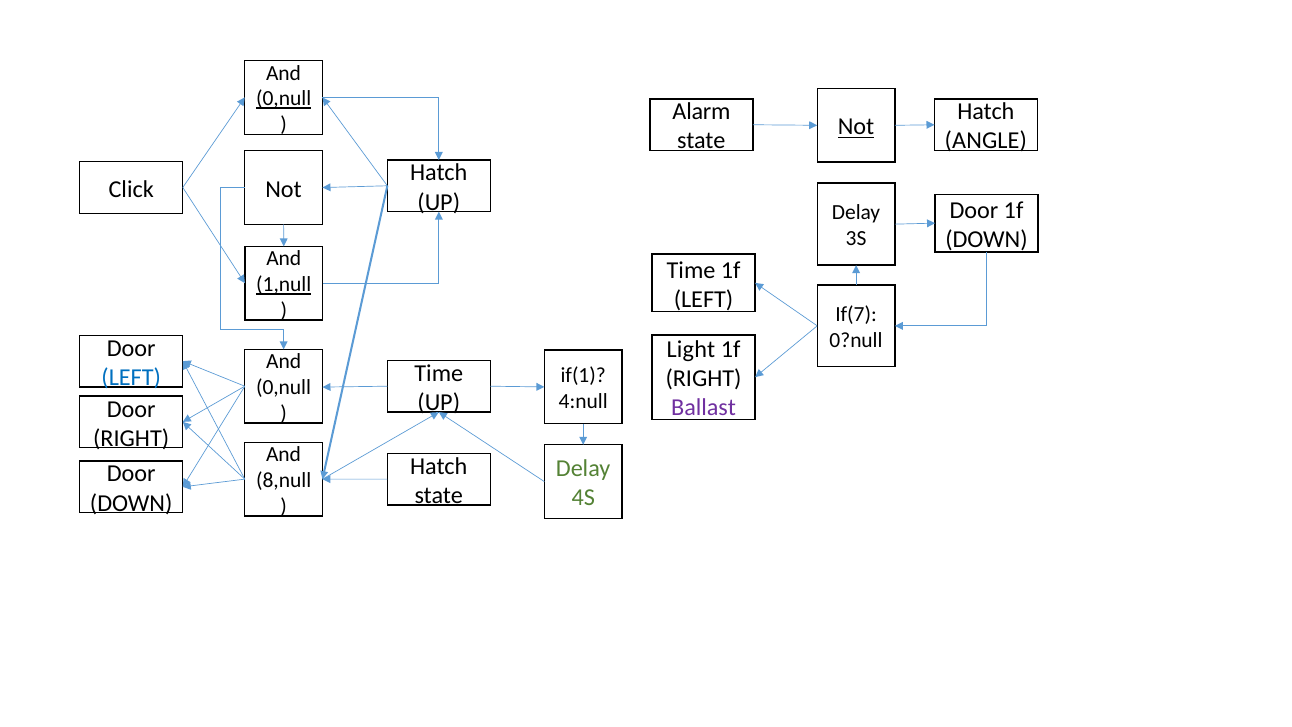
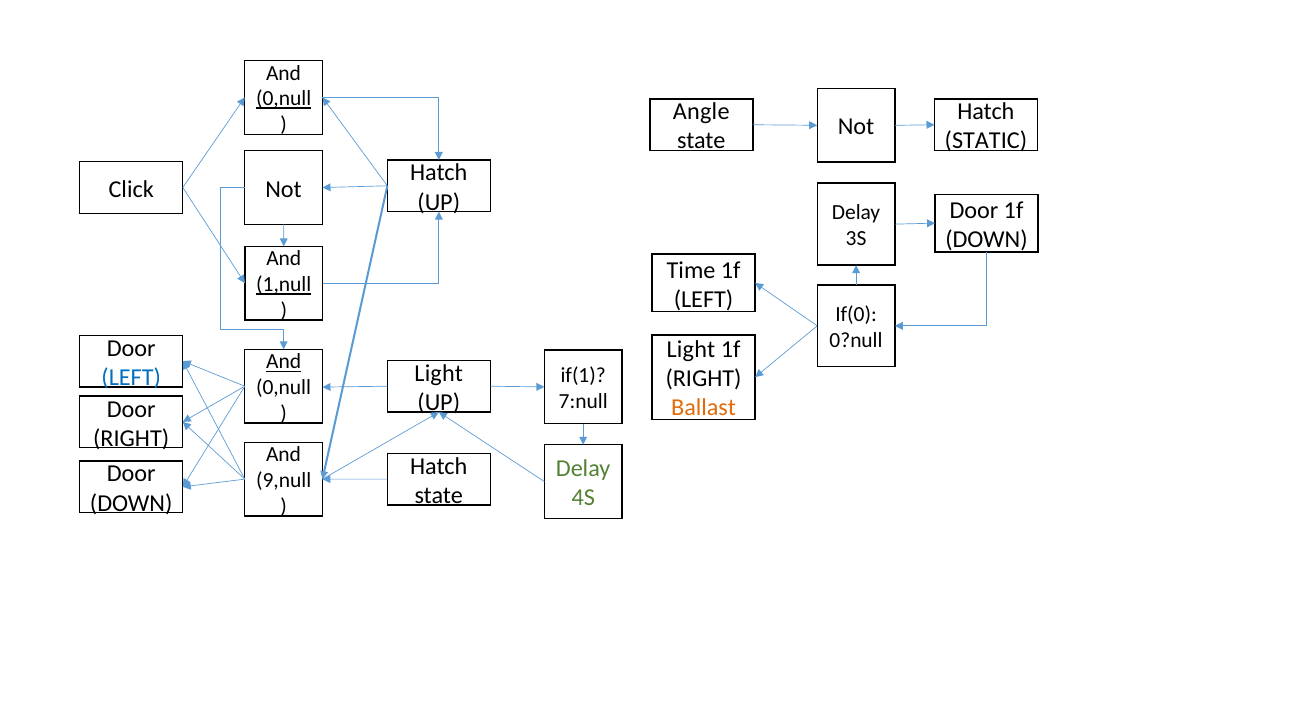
Alarm: Alarm -> Angle
Not at (856, 127) underline: present -> none
ANGLE: ANGLE -> STATIC
If(7: If(7 -> If(0
And at (284, 362) underline: none -> present
Time at (439, 373): Time -> Light
4:null: 4:null -> 7:null
Ballast colour: purple -> orange
8,null: 8,null -> 9,null
